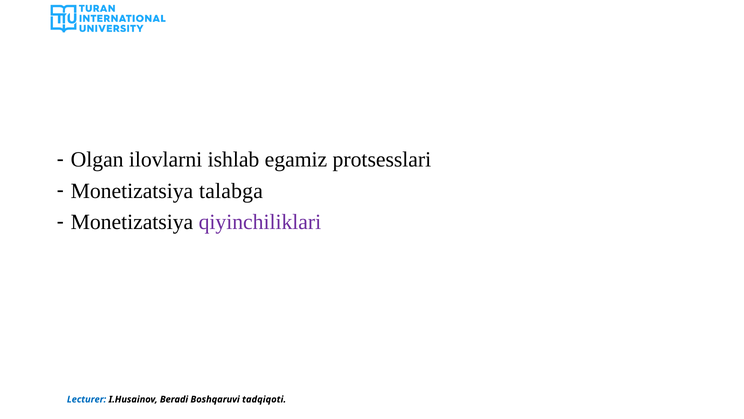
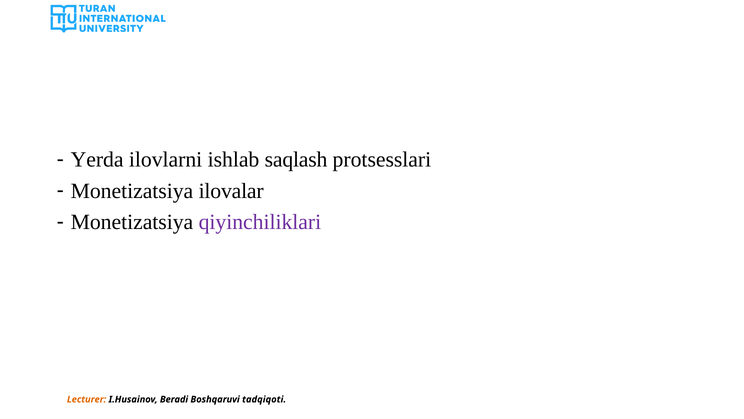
Olgan: Olgan -> Yerda
egamiz: egamiz -> saqlash
talabga: talabga -> ilovalar
Lecturer colour: blue -> orange
